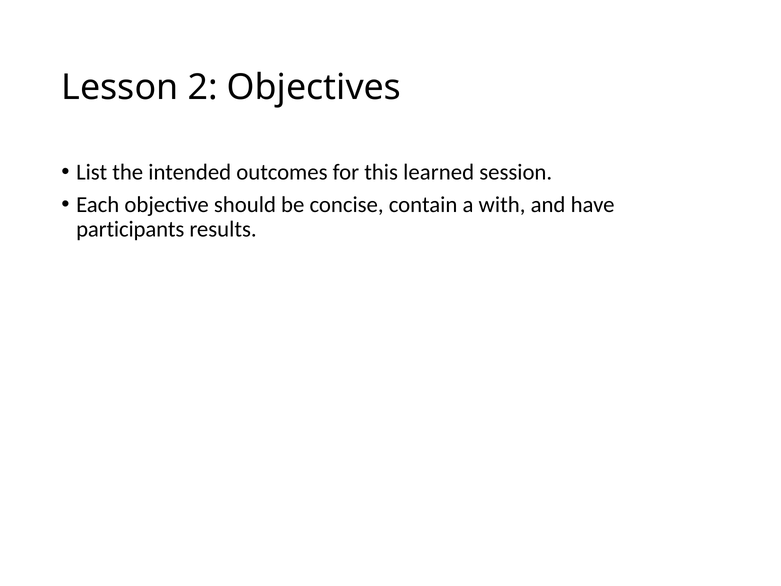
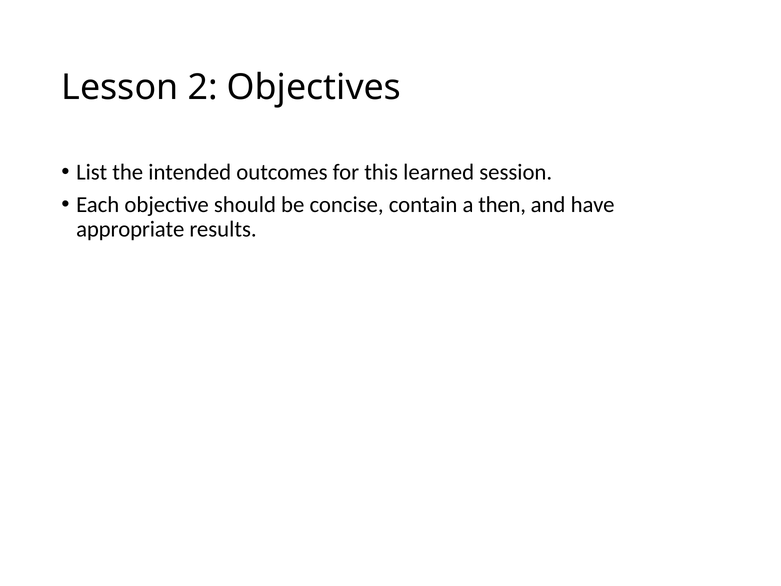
with: with -> then
participants: participants -> appropriate
